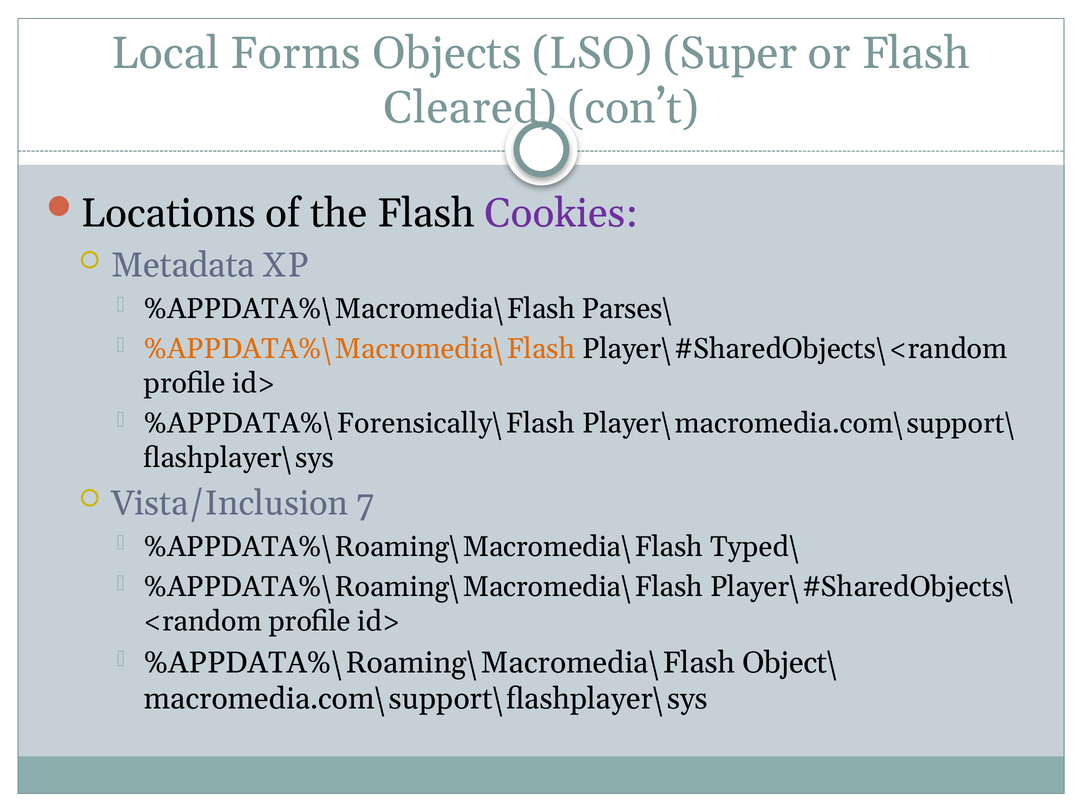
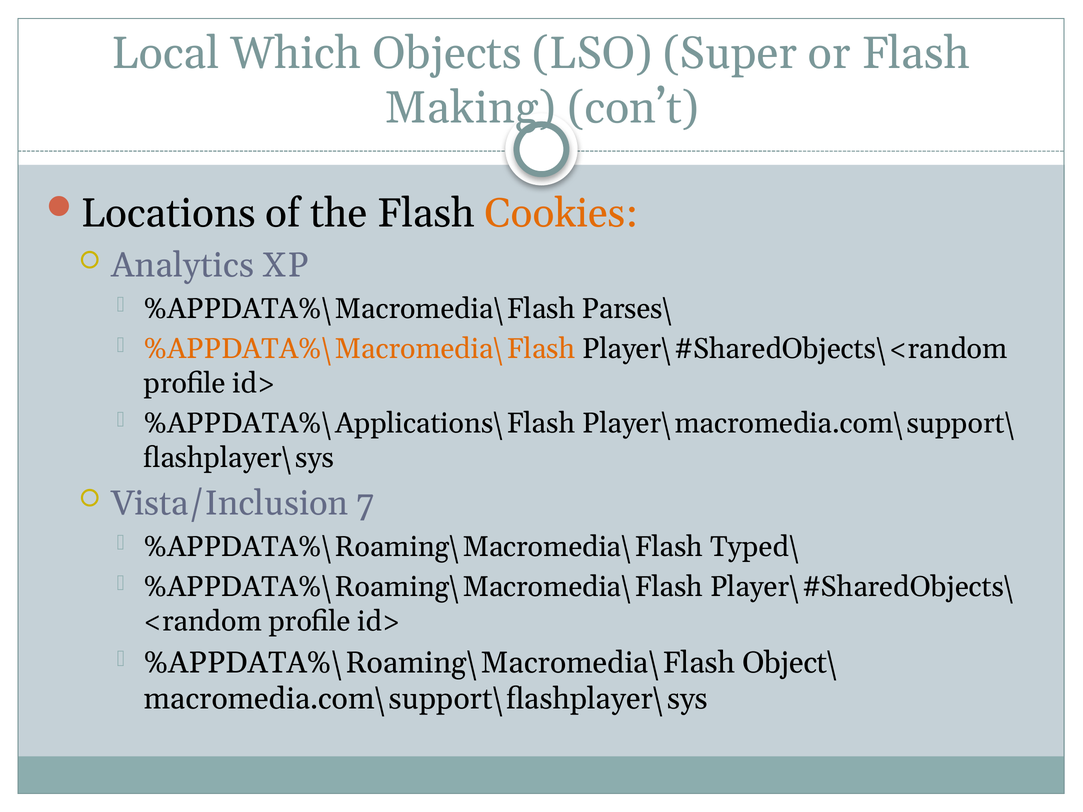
Forms: Forms -> Which
Cleared: Cleared -> Making
Cookies colour: purple -> orange
Metadata: Metadata -> Analytics
%APPDATA%\Forensically\Flash: %APPDATA%\Forensically\Flash -> %APPDATA%\Applications\Flash
